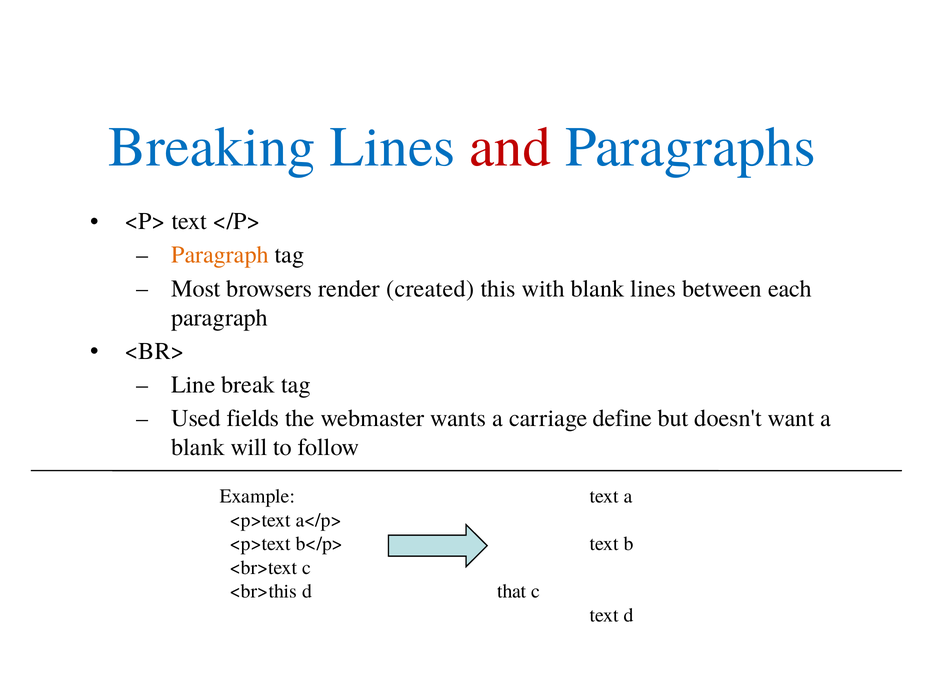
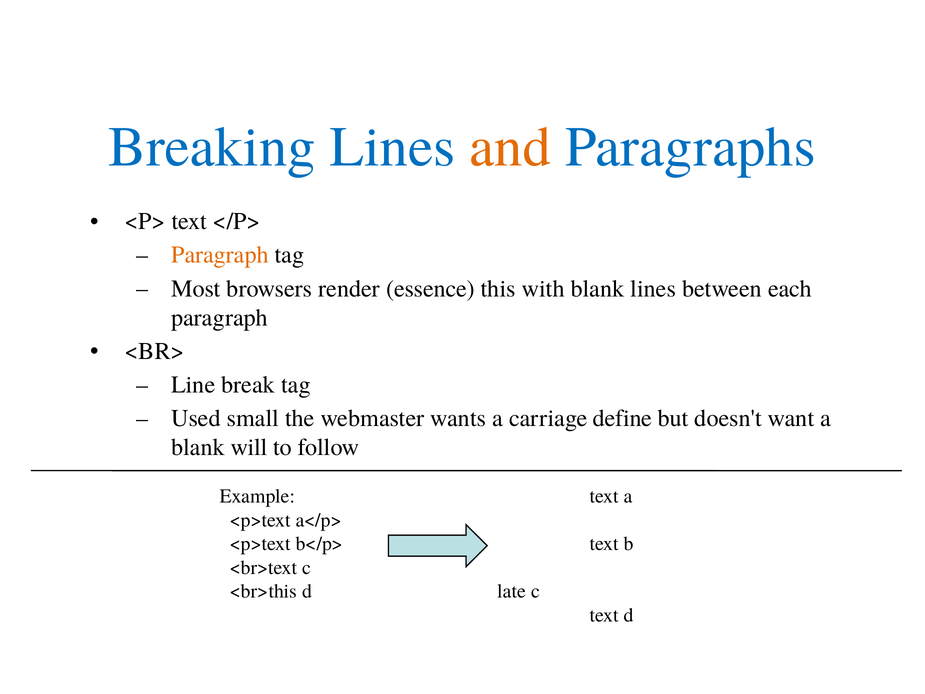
and colour: red -> orange
created: created -> essence
fields: fields -> small
that: that -> late
